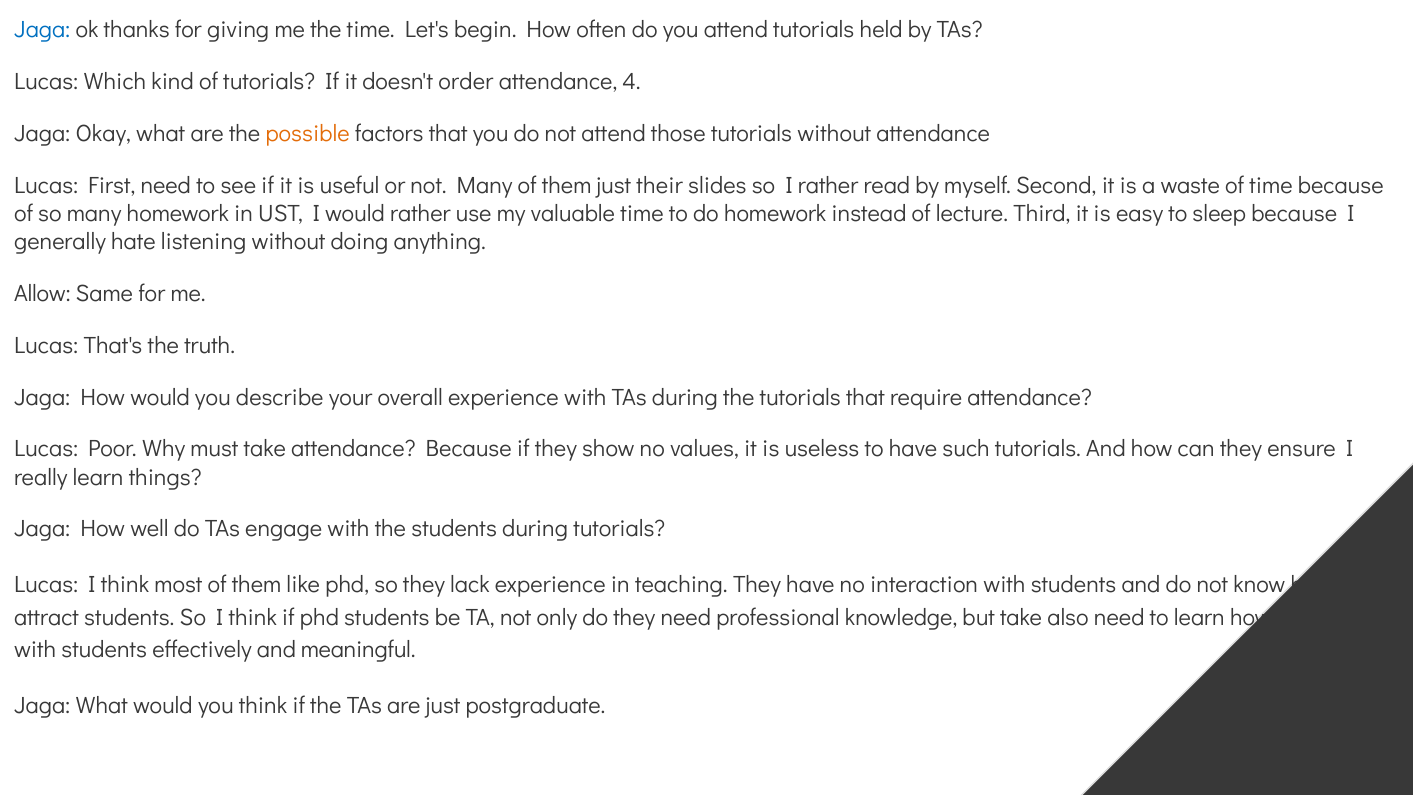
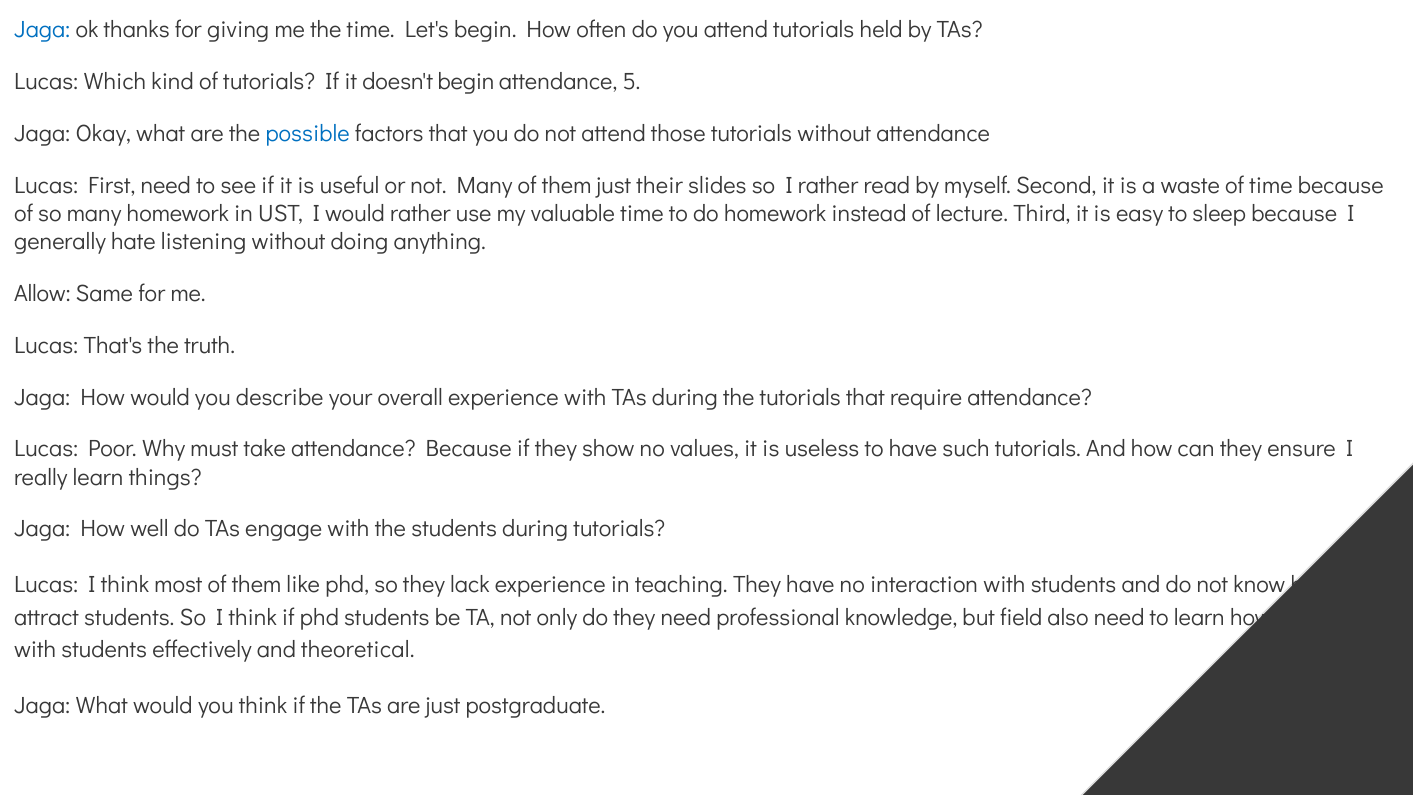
doesn't order: order -> begin
4: 4 -> 5
possible colour: orange -> blue
but take: take -> field
meaningful: meaningful -> theoretical
